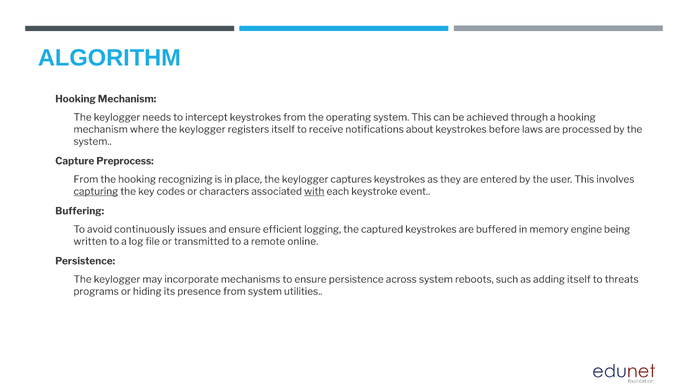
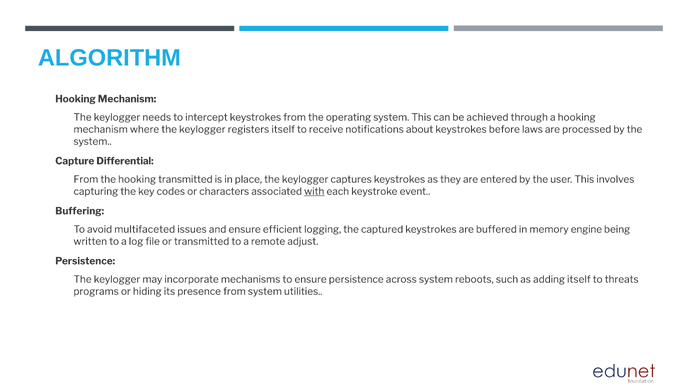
Preprocess: Preprocess -> Differential
hooking recognizing: recognizing -> transmitted
capturing underline: present -> none
continuously: continuously -> multifaceted
online: online -> adjust
